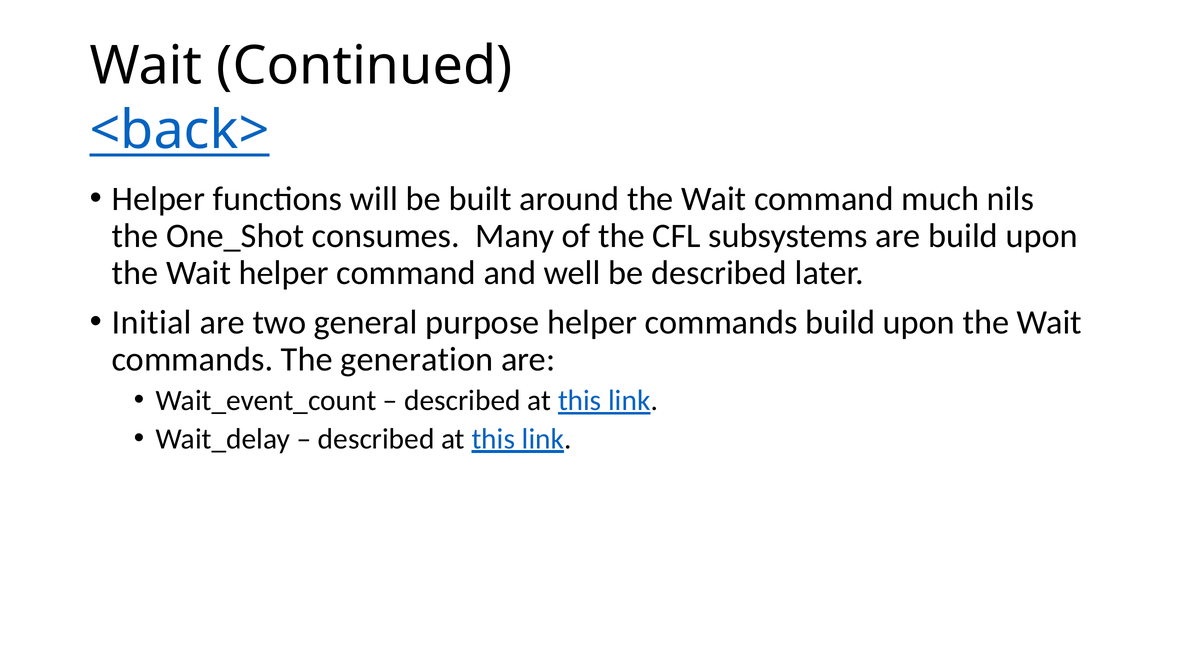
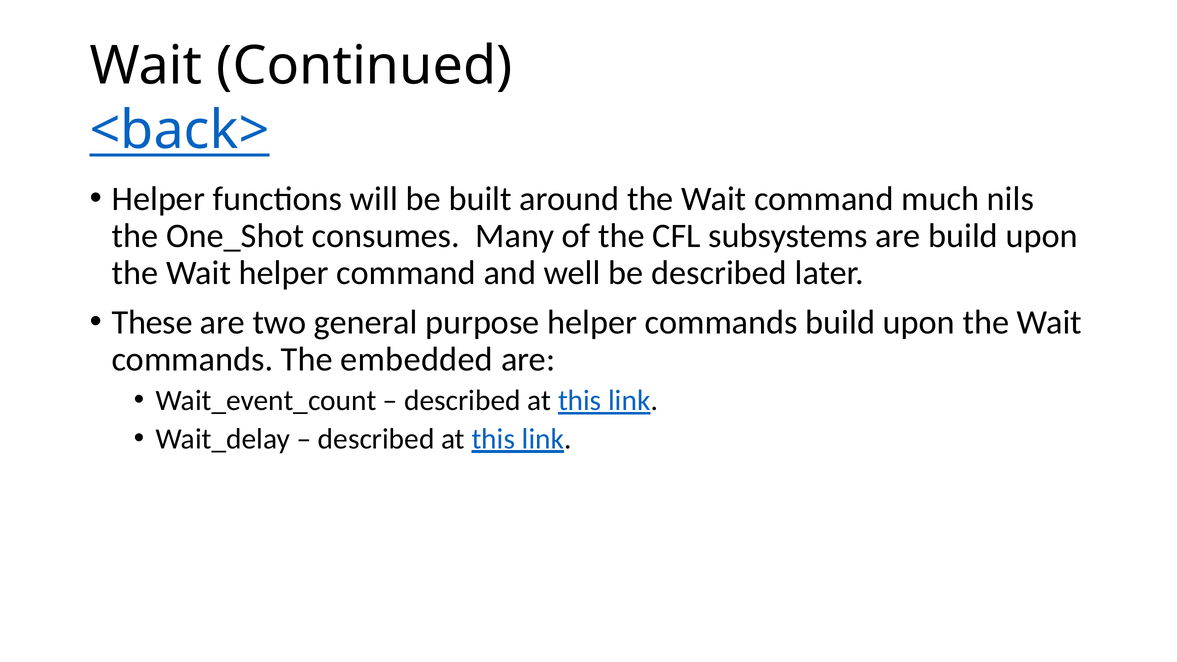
Initial: Initial -> These
generation: generation -> embedded
